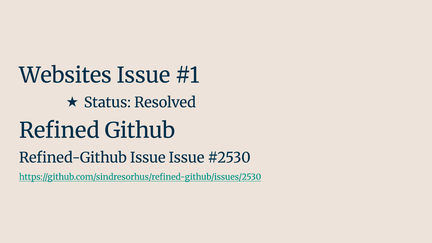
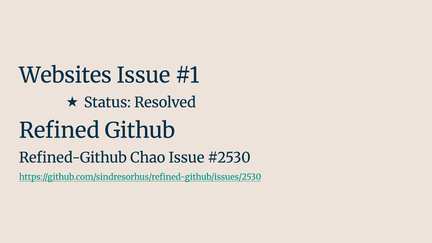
Refined-Github Issue: Issue -> Chao
